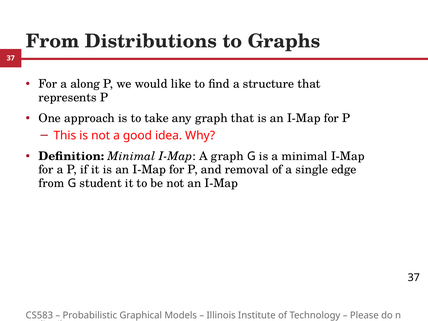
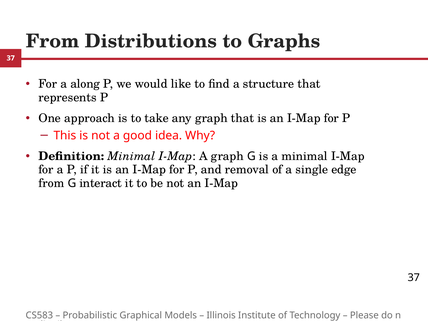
student: student -> interact
